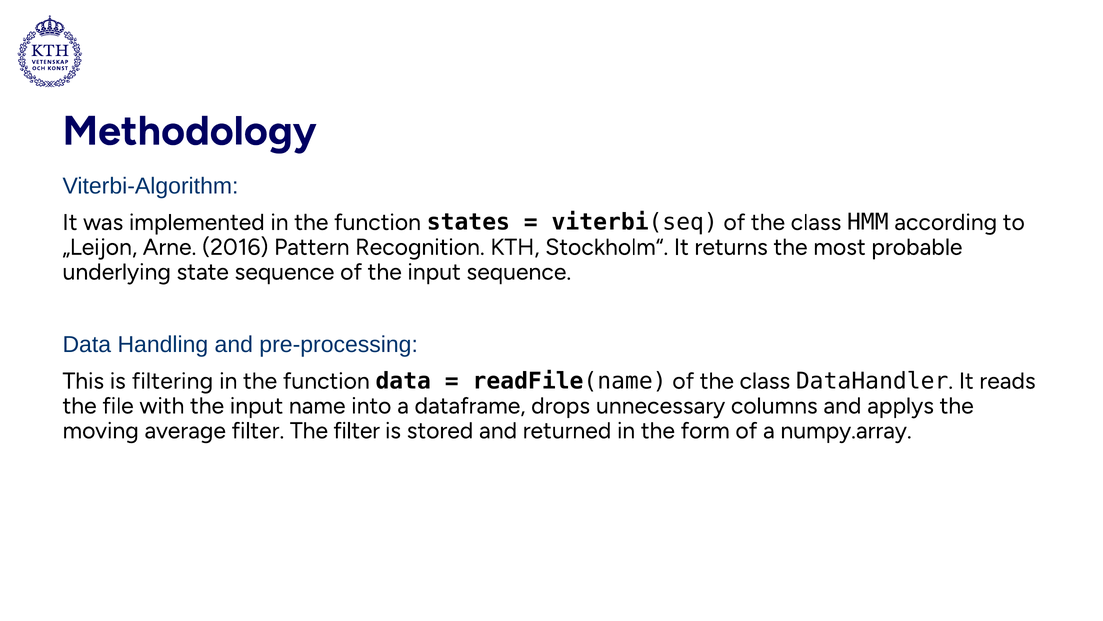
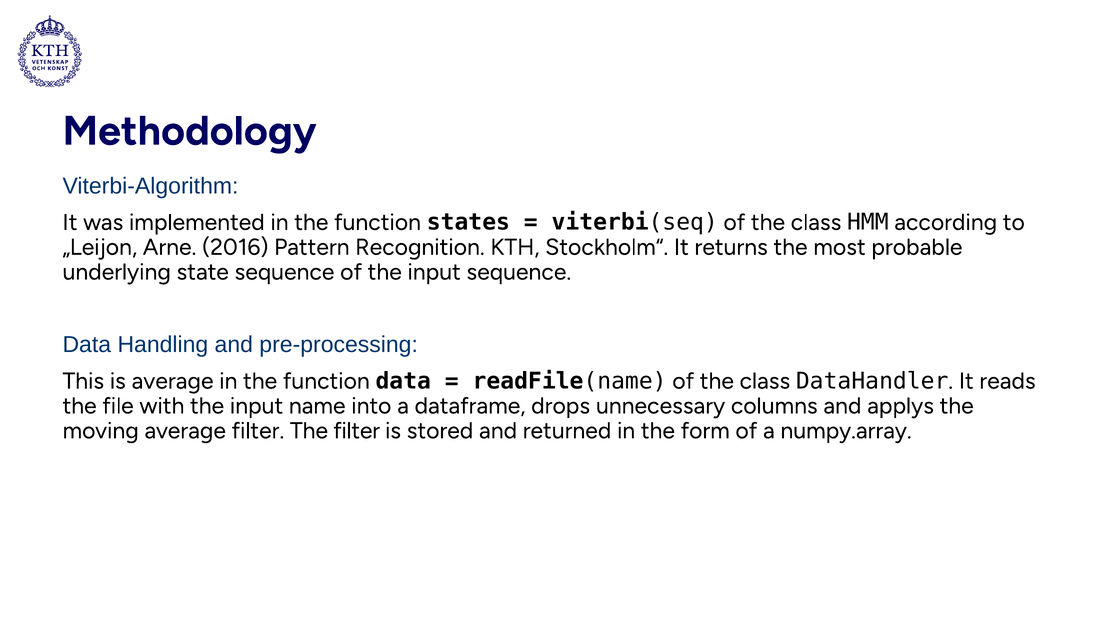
is filtering: filtering -> average
